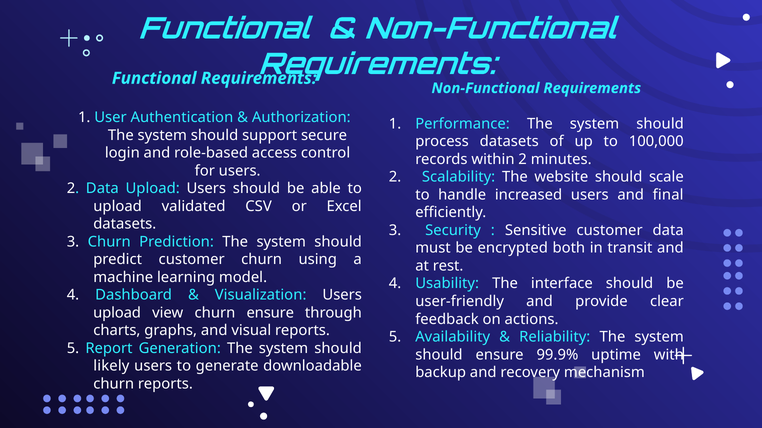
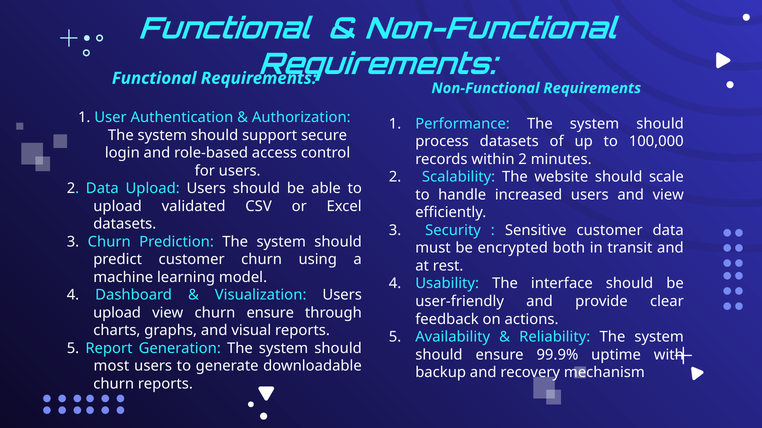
and final: final -> view
likely: likely -> most
